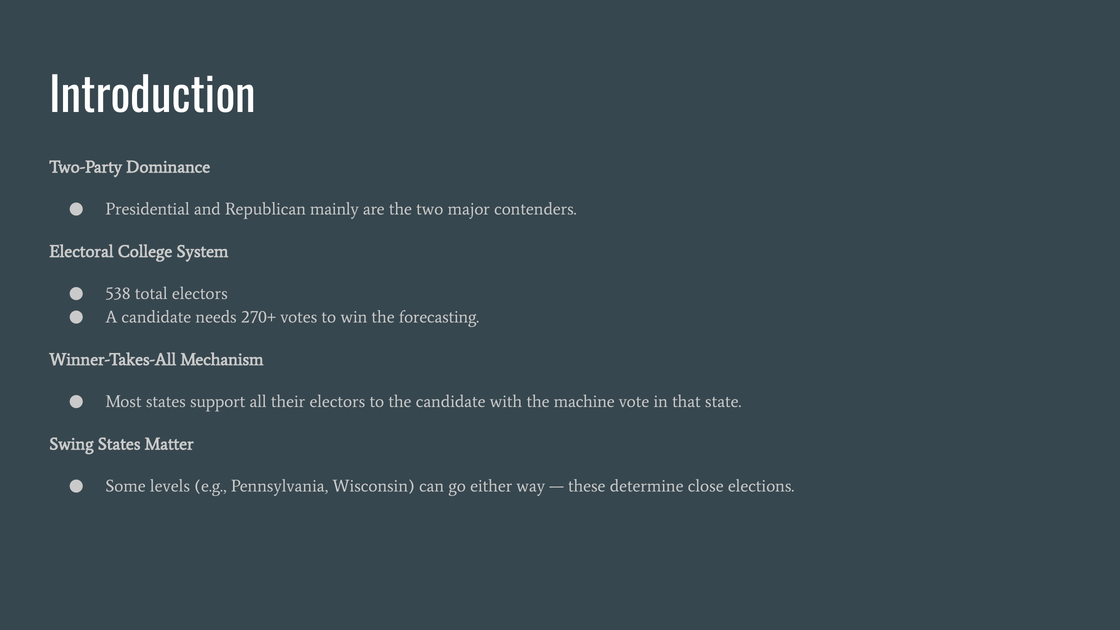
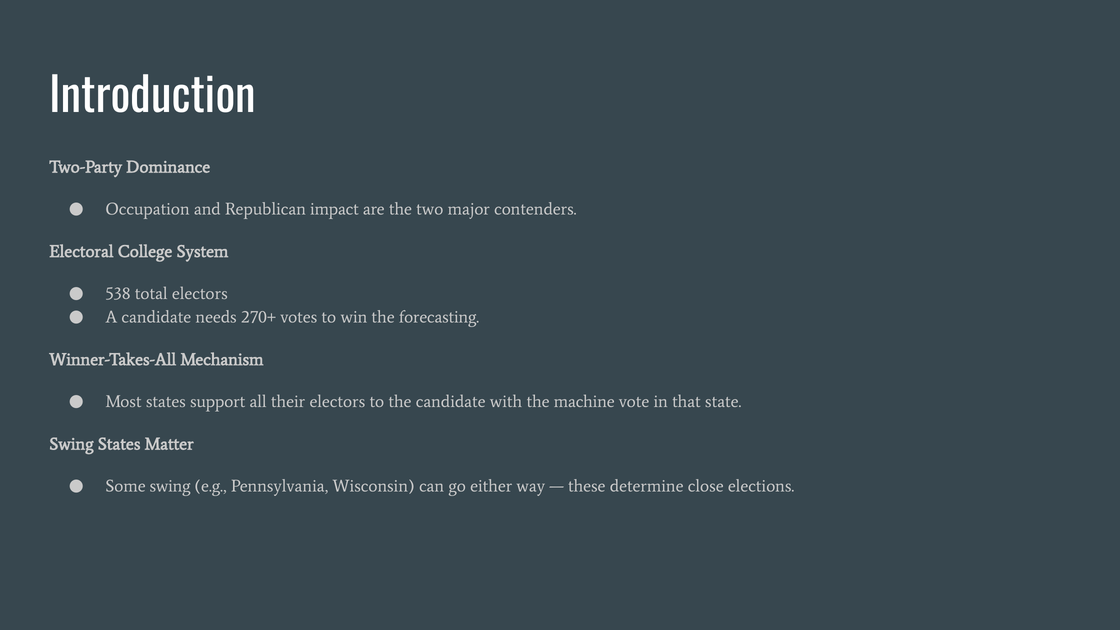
Presidential: Presidential -> Occupation
mainly: mainly -> impact
Some levels: levels -> swing
